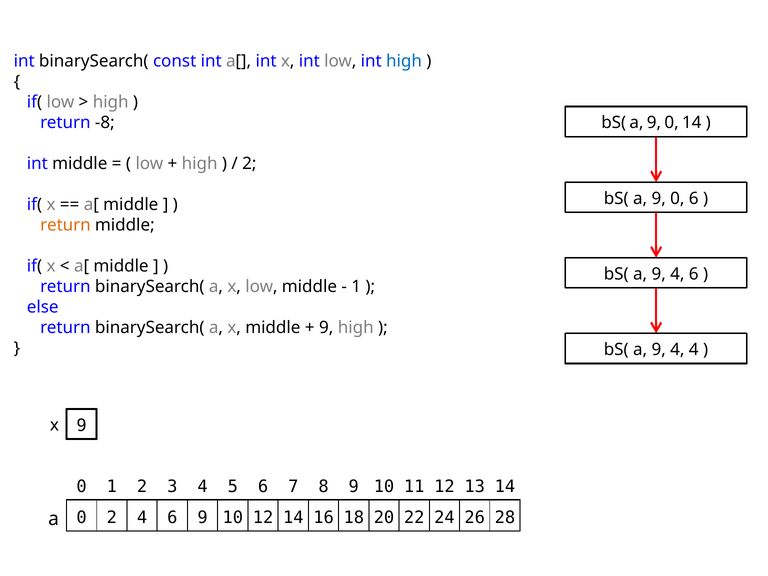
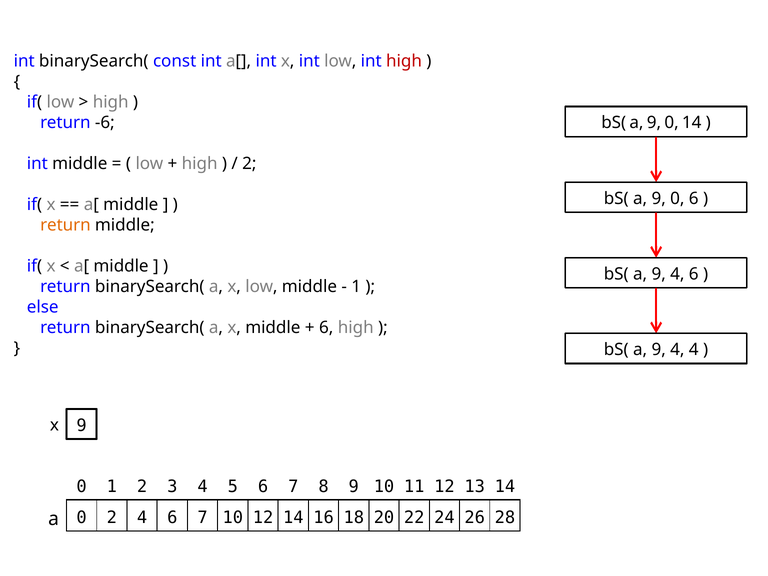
high at (404, 61) colour: blue -> red
-8: -8 -> -6
9 at (326, 327): 9 -> 6
4 6 9: 9 -> 7
